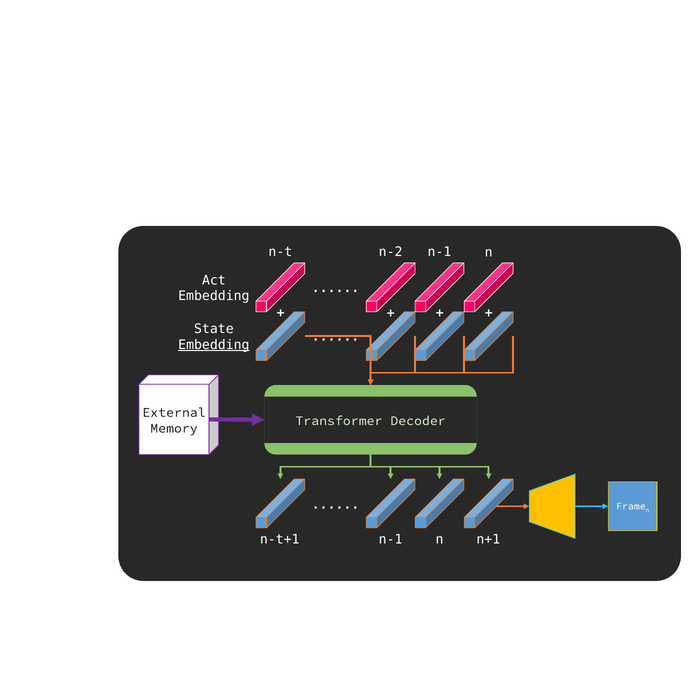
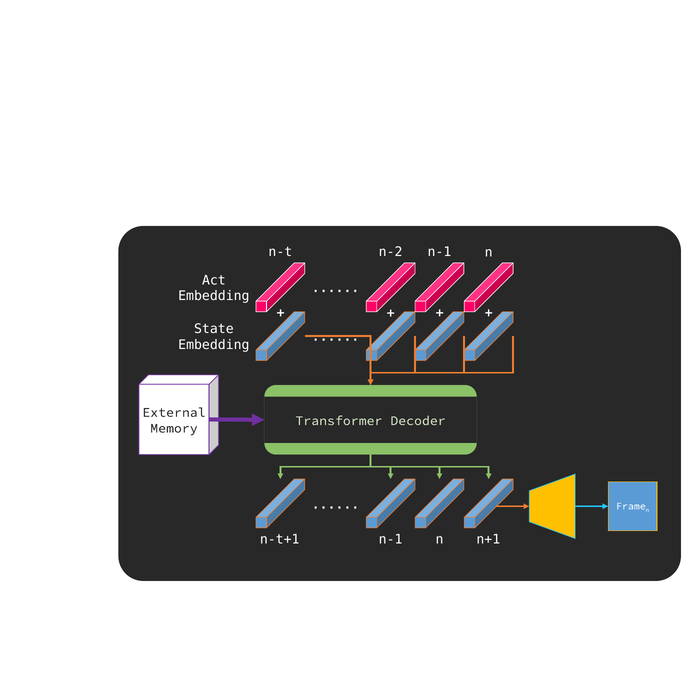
Embedding at (214, 345) underline: present -> none
